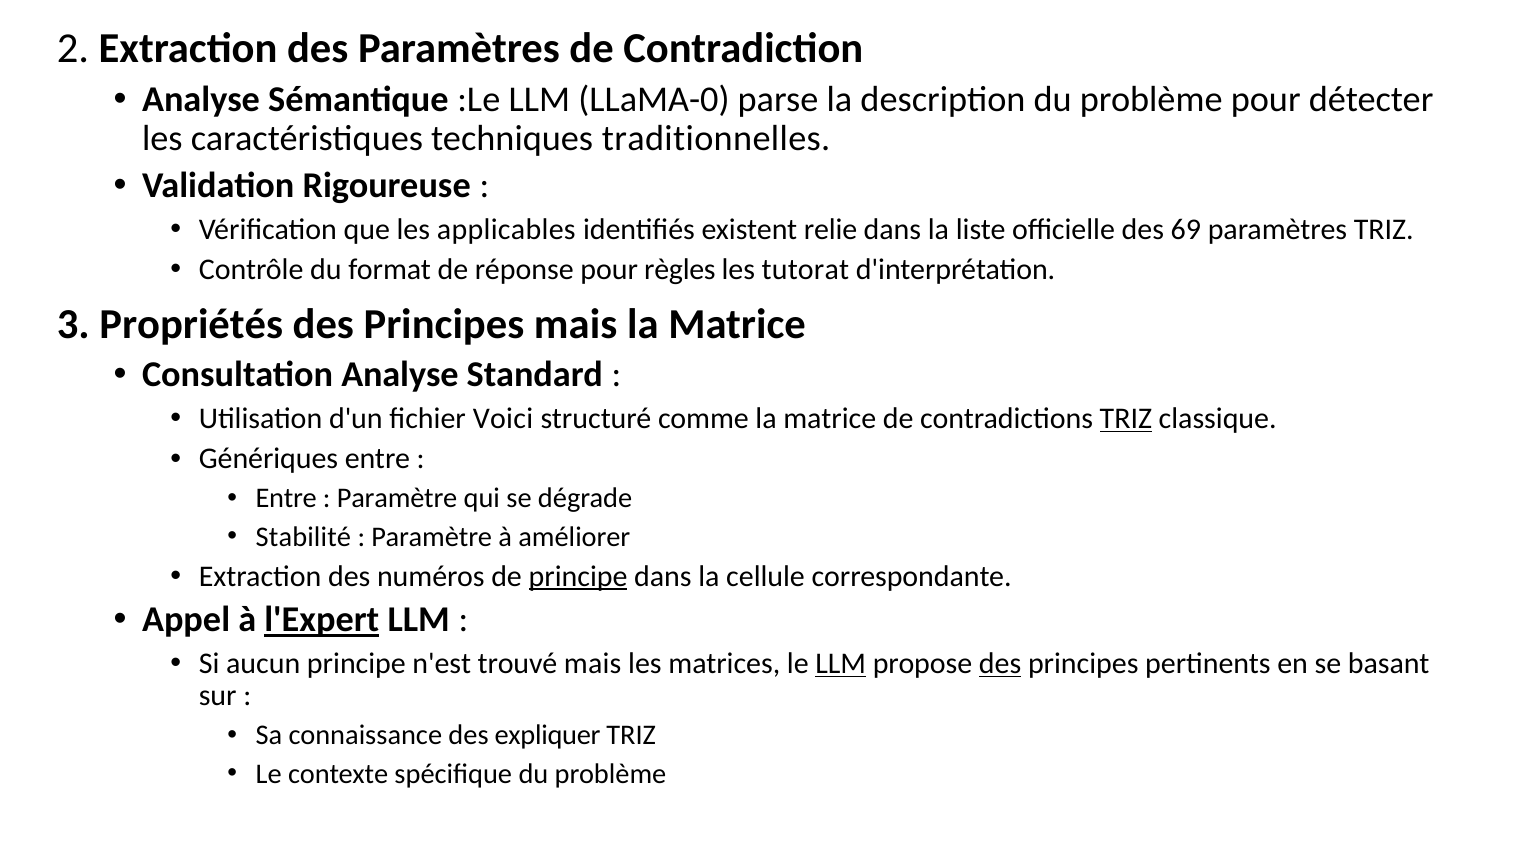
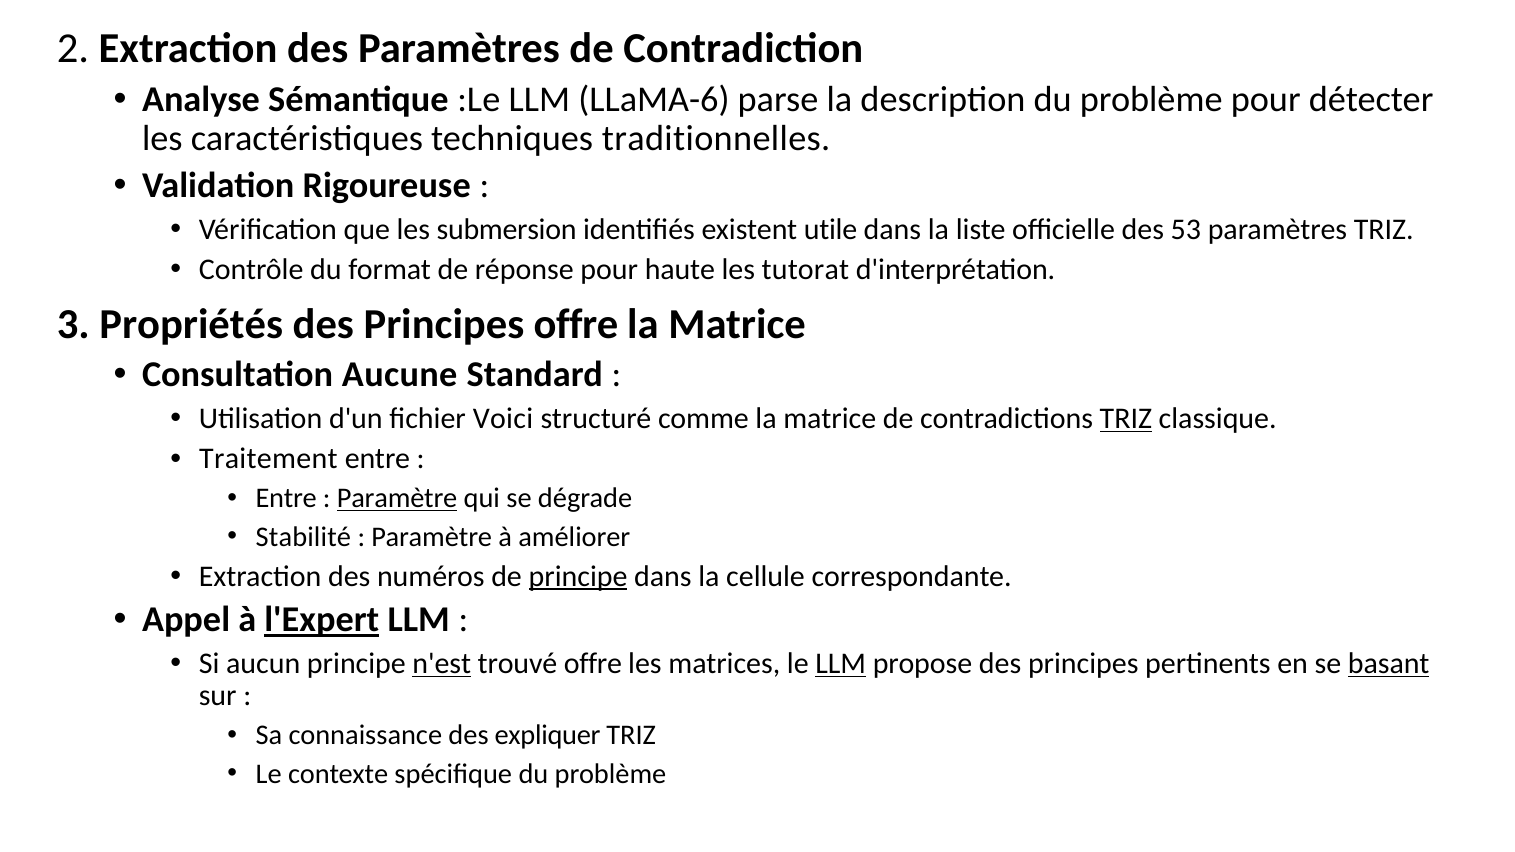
LLaMA-0: LLaMA-0 -> LLaMA-6
applicables: applicables -> submersion
relie: relie -> utile
69: 69 -> 53
règles: règles -> haute
Principes mais: mais -> offre
Consultation Analyse: Analyse -> Aucune
Génériques: Génériques -> Traitement
Paramètre at (397, 498) underline: none -> present
n'est underline: none -> present
trouvé mais: mais -> offre
des at (1000, 664) underline: present -> none
basant underline: none -> present
